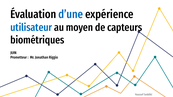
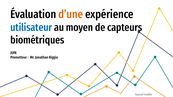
d’une colour: blue -> orange
